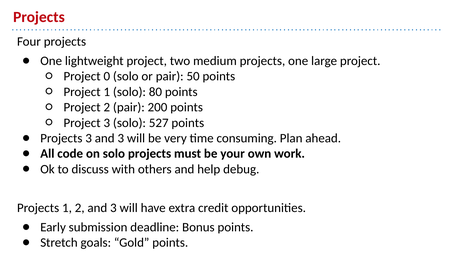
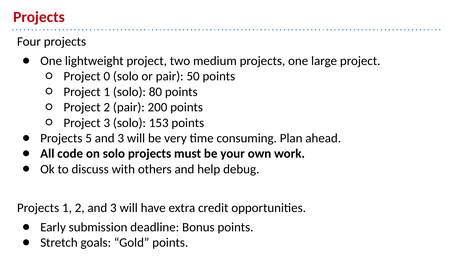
527: 527 -> 153
Projects 3: 3 -> 5
